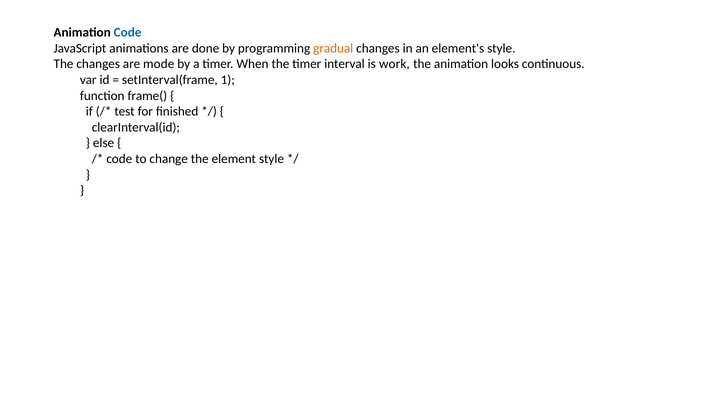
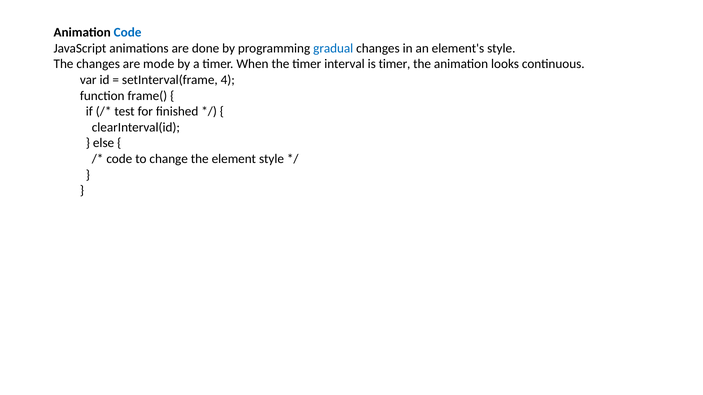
gradual colour: orange -> blue
is work: work -> timer
1: 1 -> 4
